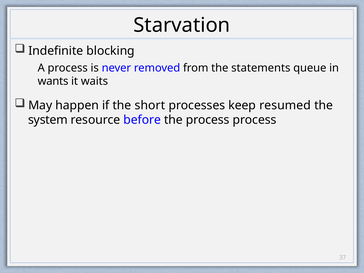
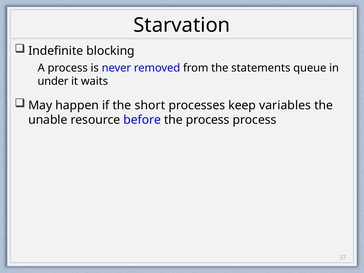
wants: wants -> under
resumed: resumed -> variables
system: system -> unable
